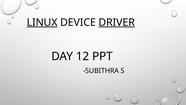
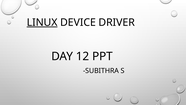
DRIVER underline: present -> none
